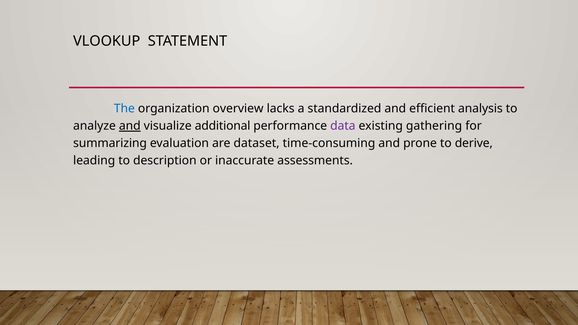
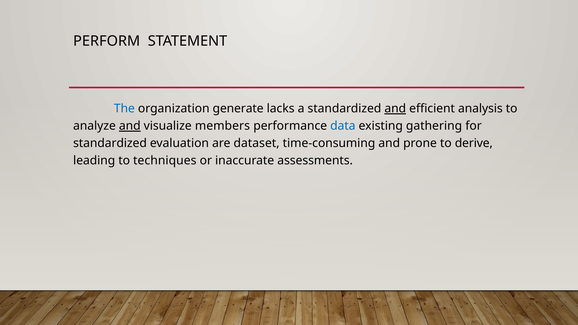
VLOOKUP: VLOOKUP -> PERFORM
overview: overview -> generate
and at (395, 109) underline: none -> present
additional: additional -> members
data colour: purple -> blue
summarizing at (110, 143): summarizing -> standardized
description: description -> techniques
